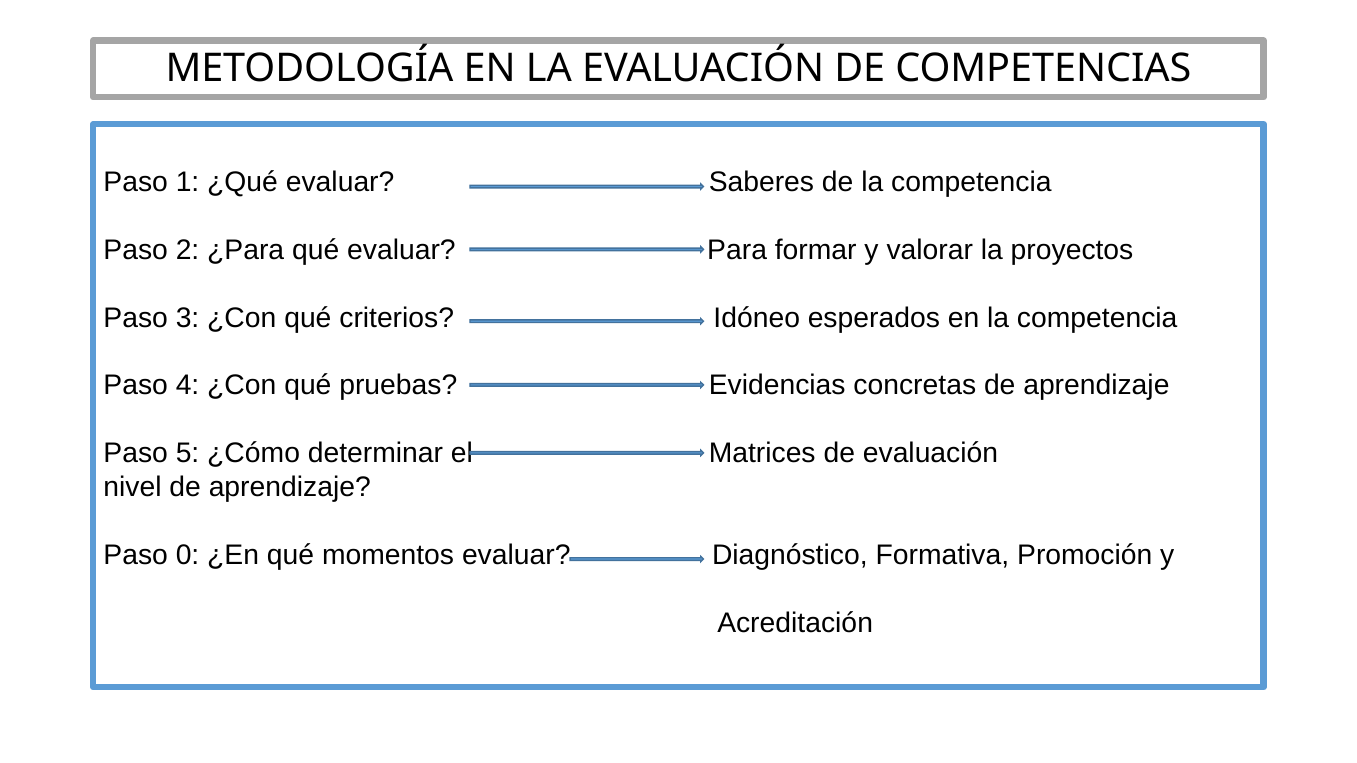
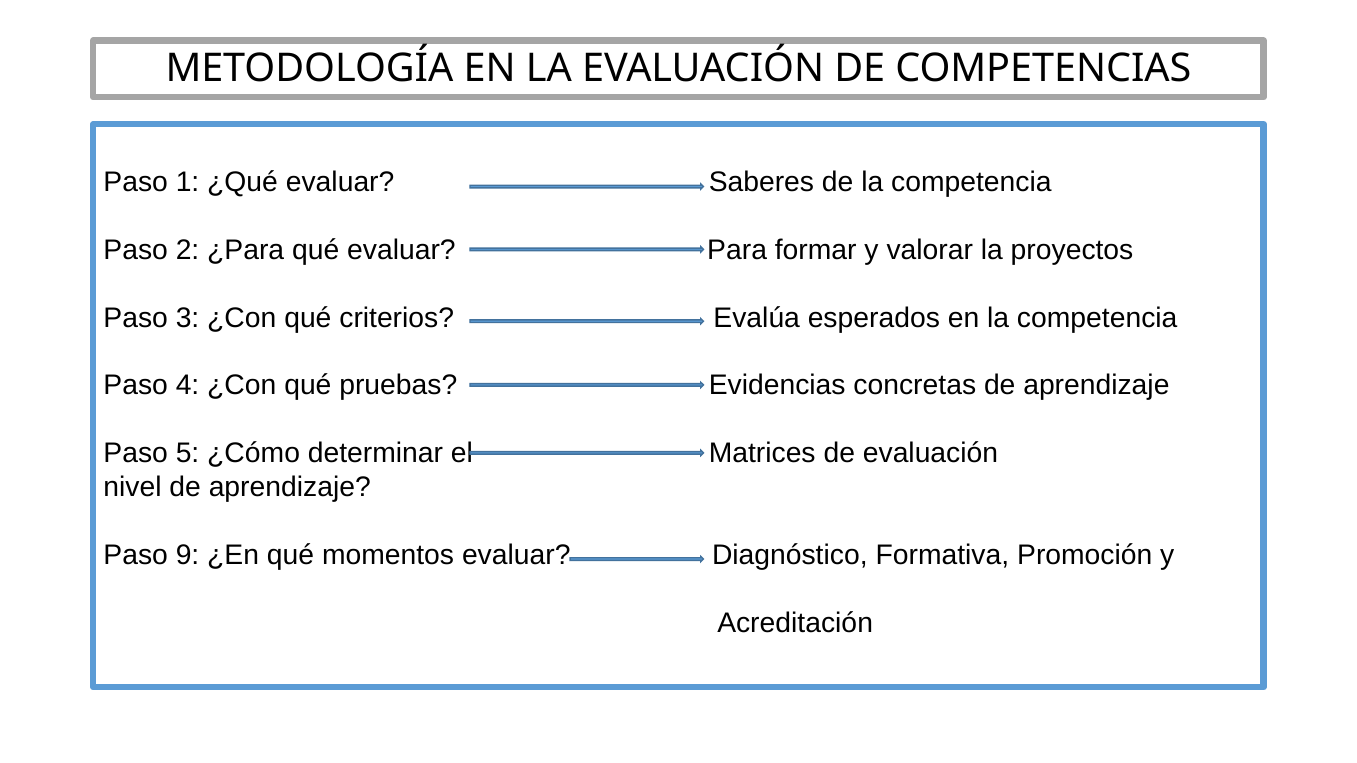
Idóneo: Idóneo -> Evalúa
0: 0 -> 9
